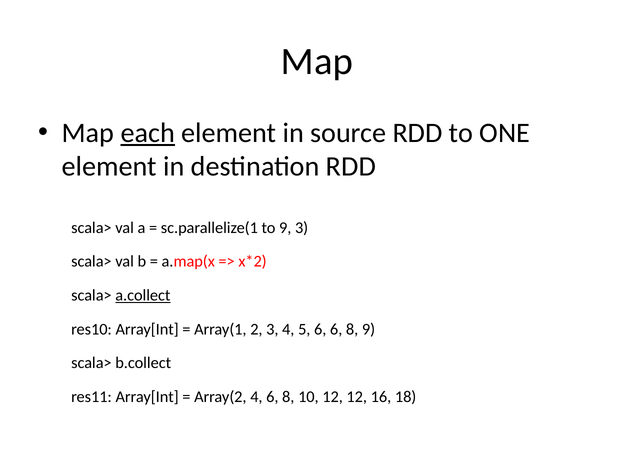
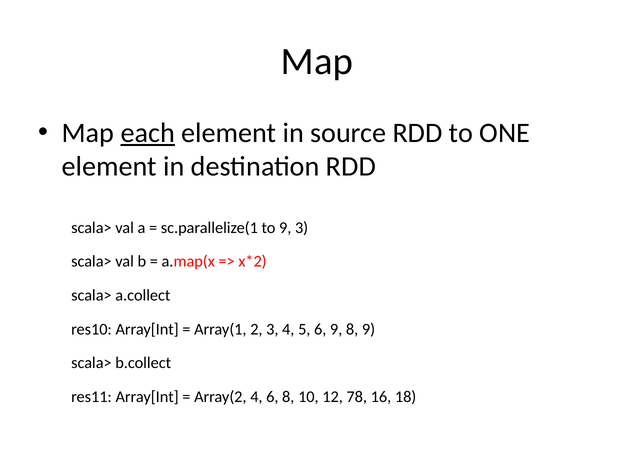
a.collect underline: present -> none
6 6: 6 -> 9
12 12: 12 -> 78
